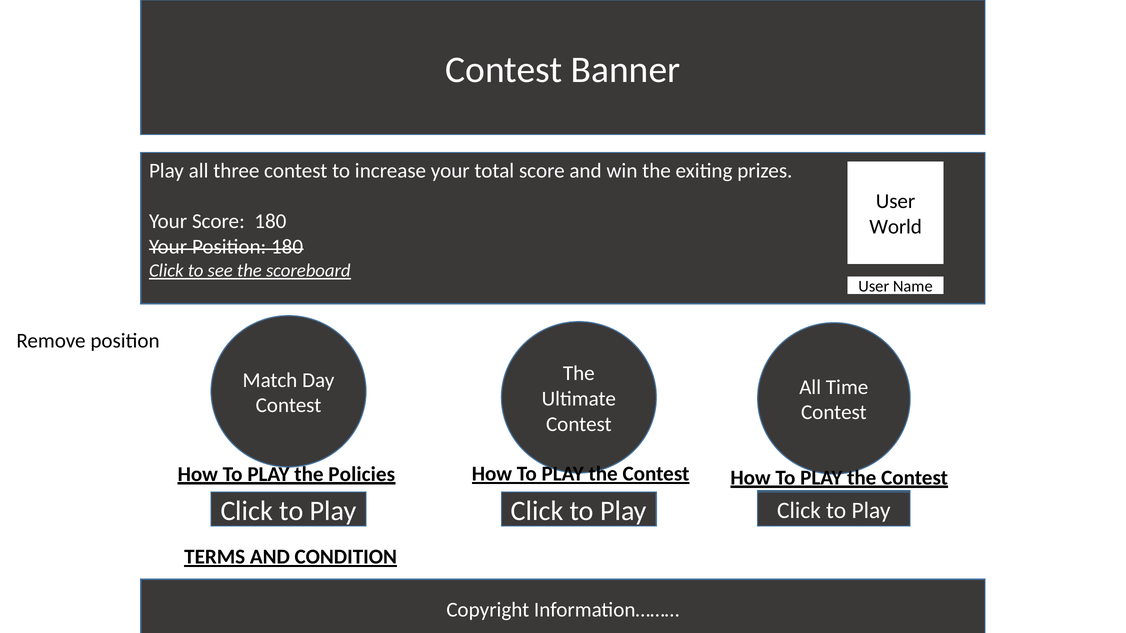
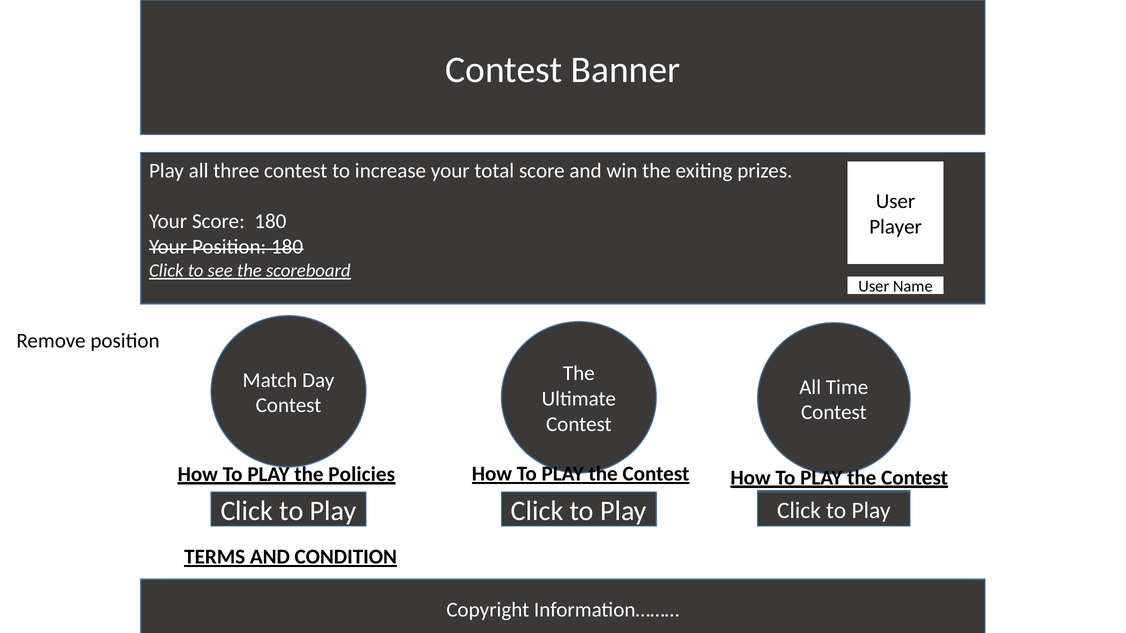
World: World -> Player
